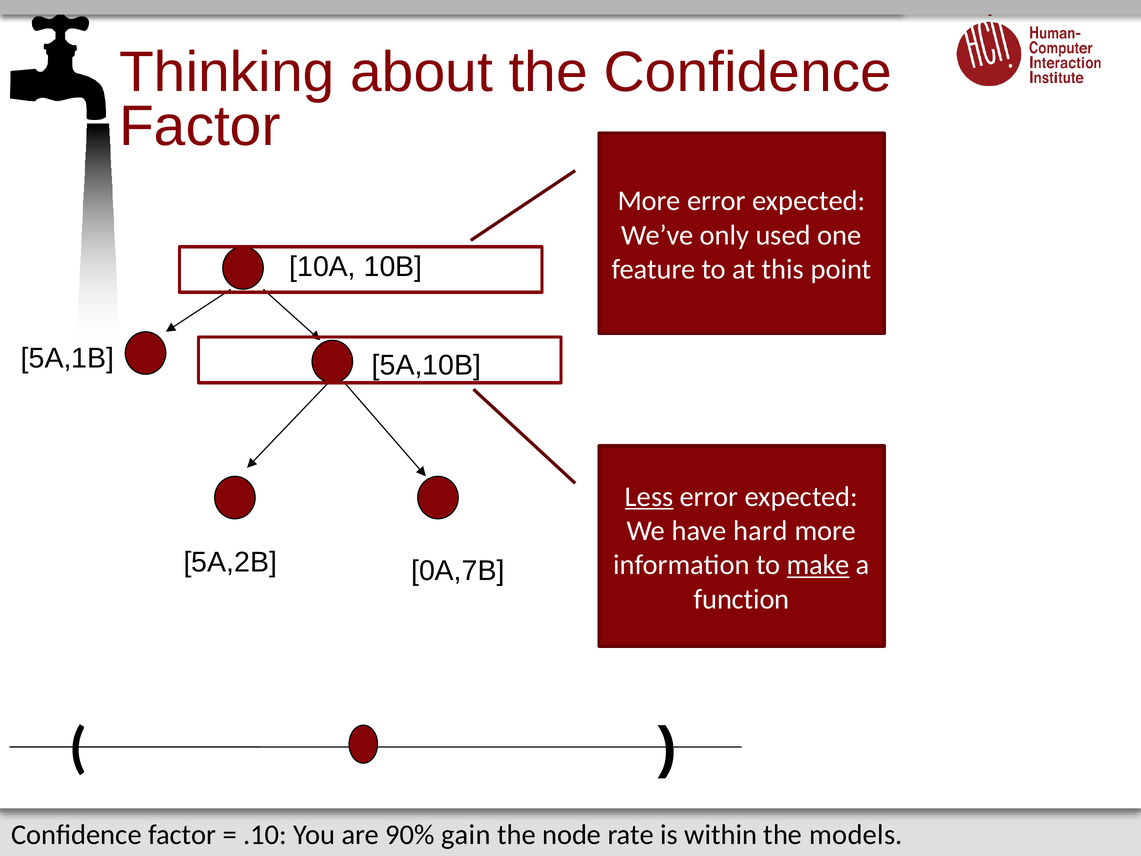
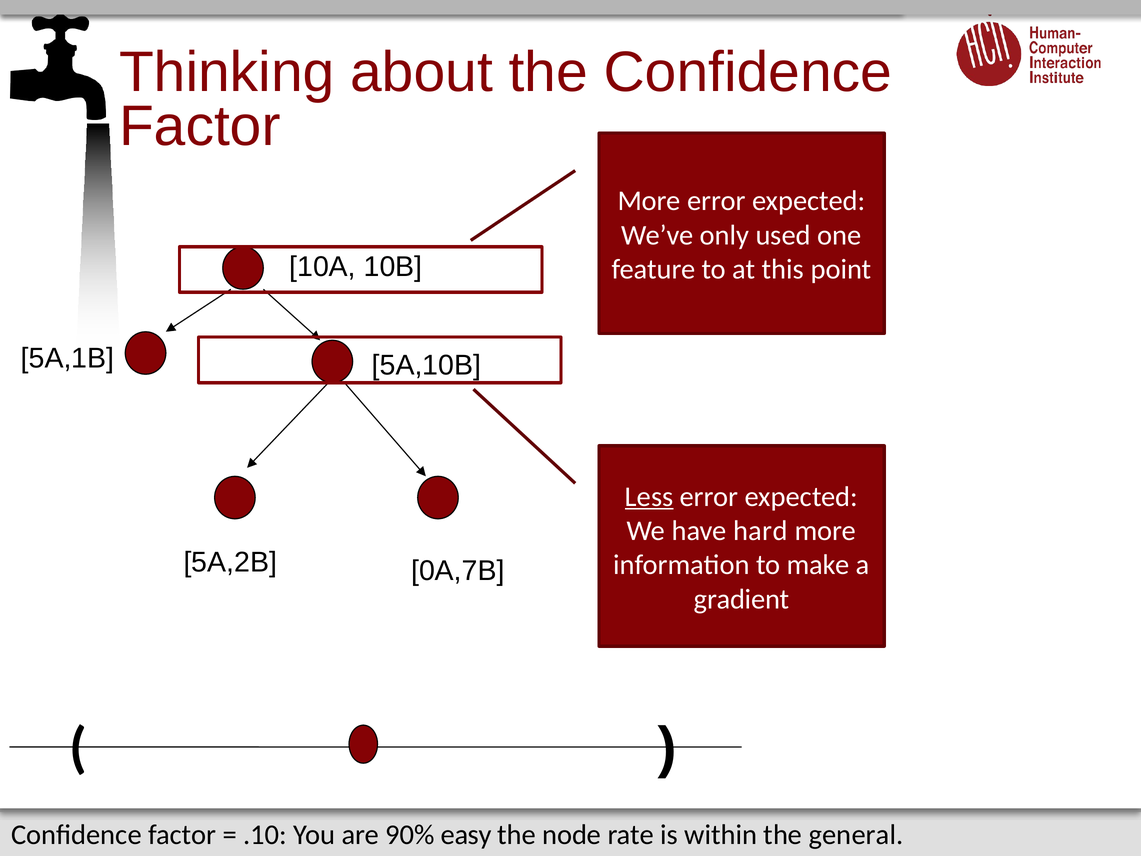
make underline: present -> none
function: function -> gradient
gain: gain -> easy
models: models -> general
